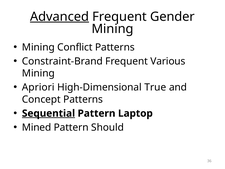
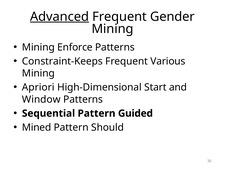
Conflict: Conflict -> Enforce
Constraint-Brand: Constraint-Brand -> Constraint-Keeps
True: True -> Start
Concept: Concept -> Window
Sequential underline: present -> none
Laptop: Laptop -> Guided
